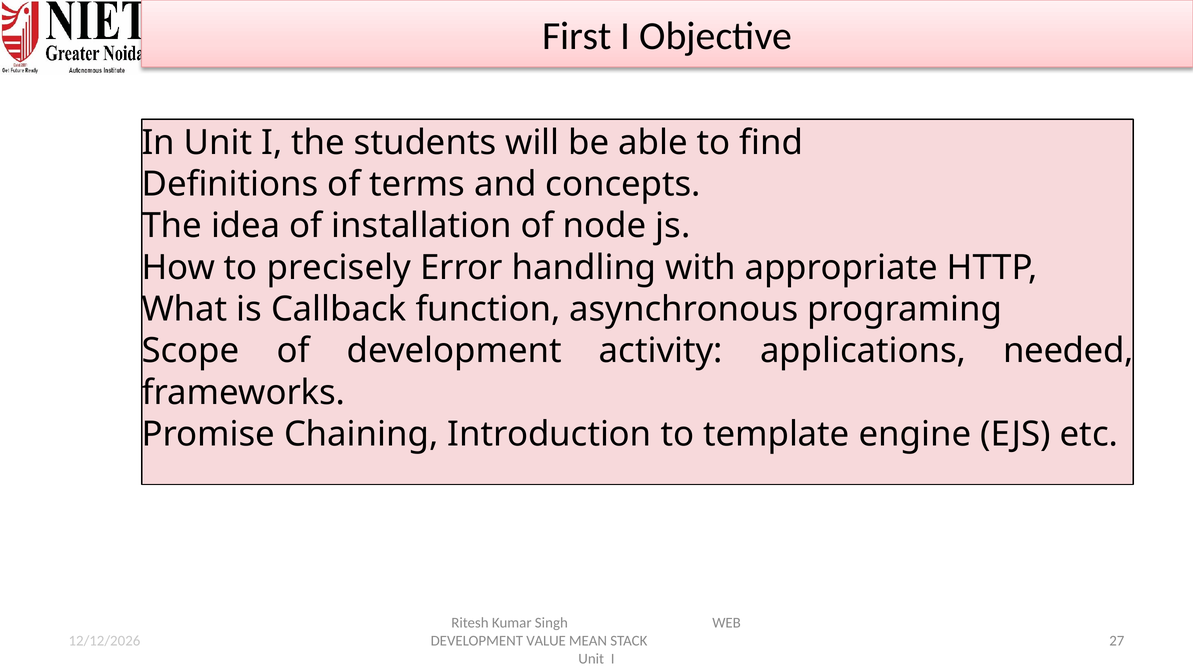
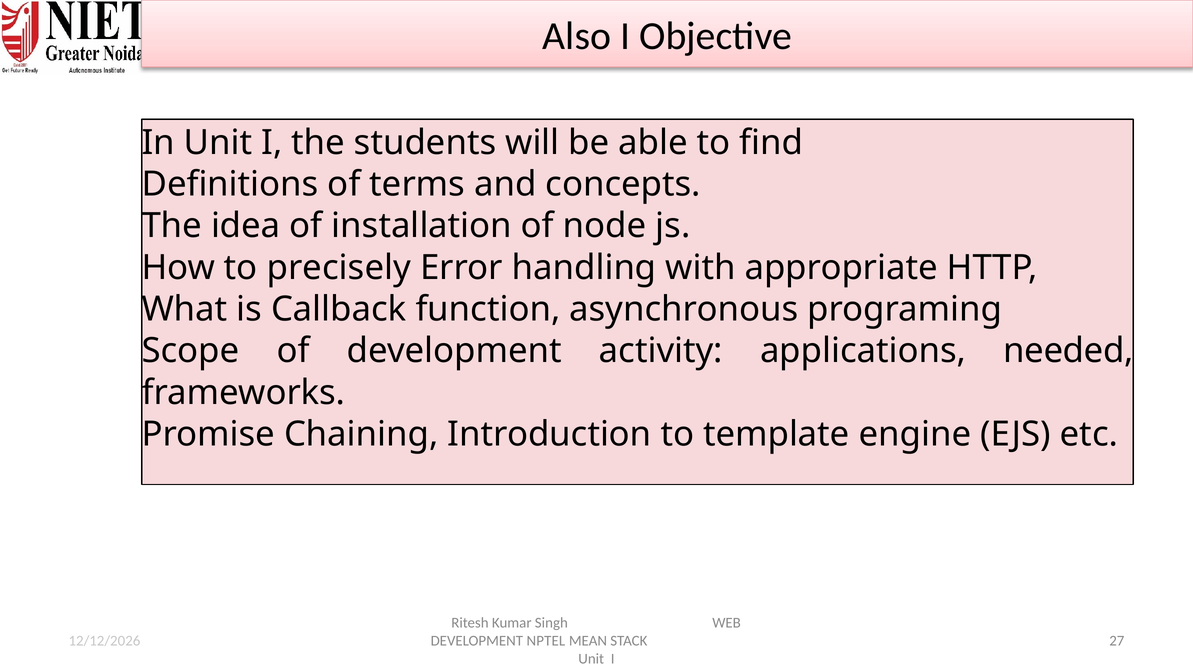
First: First -> Also
VALUE: VALUE -> NPTEL
